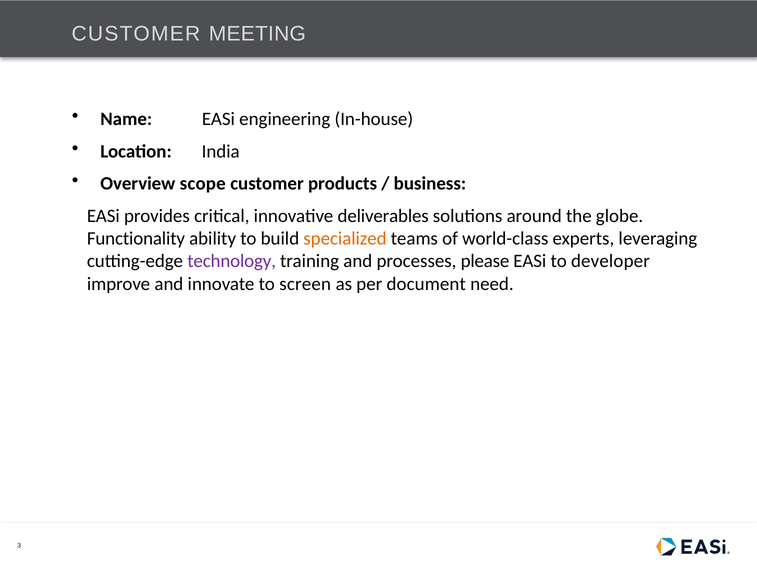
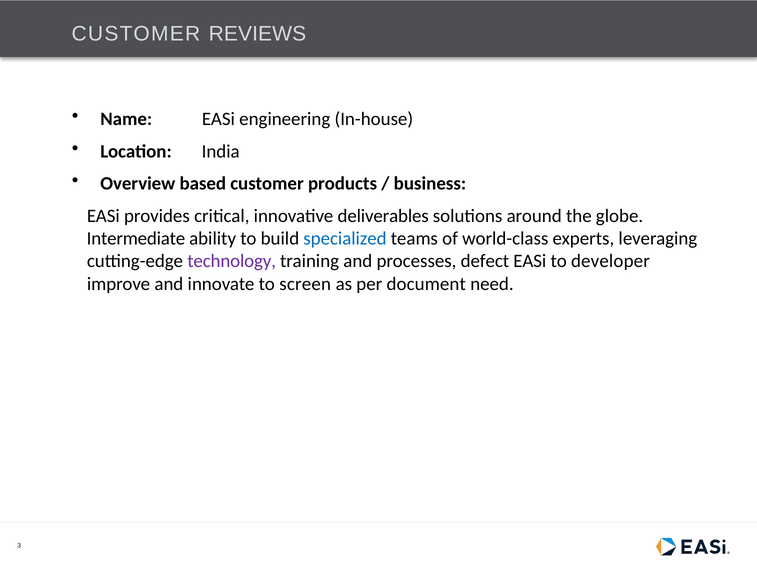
MEETING: MEETING -> REVIEWS
scope: scope -> based
Functionality: Functionality -> Intermediate
specialized colour: orange -> blue
please: please -> defect
